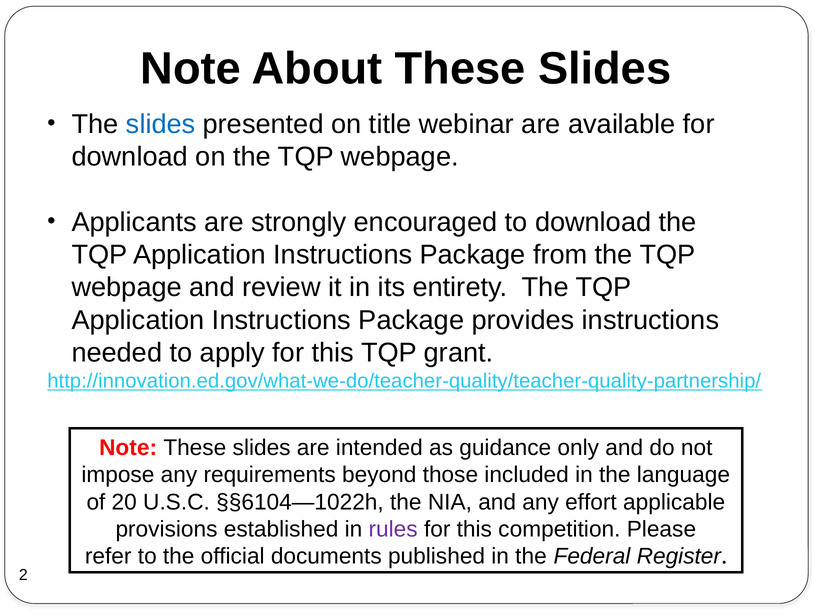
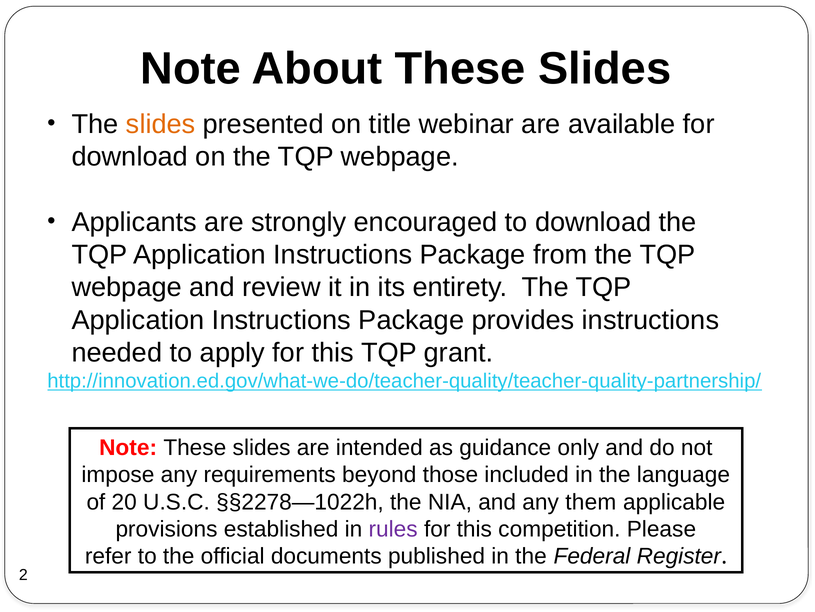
slides at (161, 124) colour: blue -> orange
§§6104—1022h: §§6104—1022h -> §§2278—1022h
effort: effort -> them
